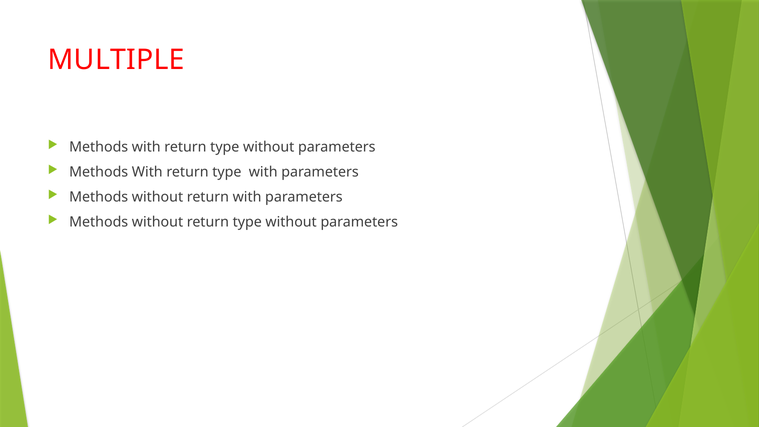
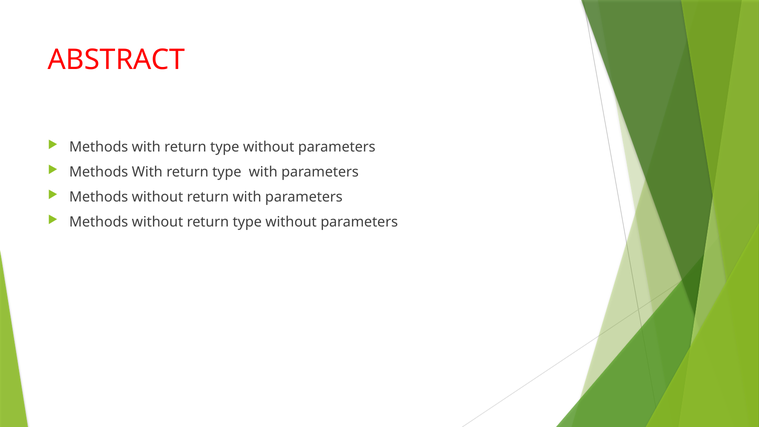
MULTIPLE: MULTIPLE -> ABSTRACT
